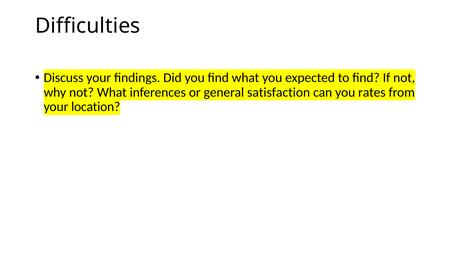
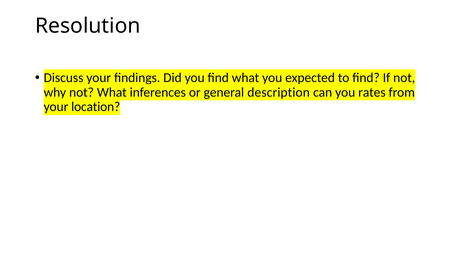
Difficulties: Difficulties -> Resolution
satisfaction: satisfaction -> description
